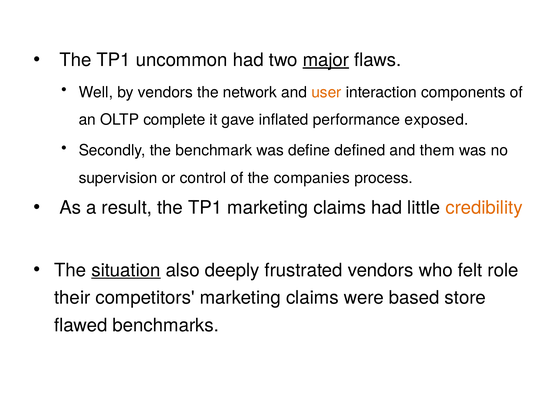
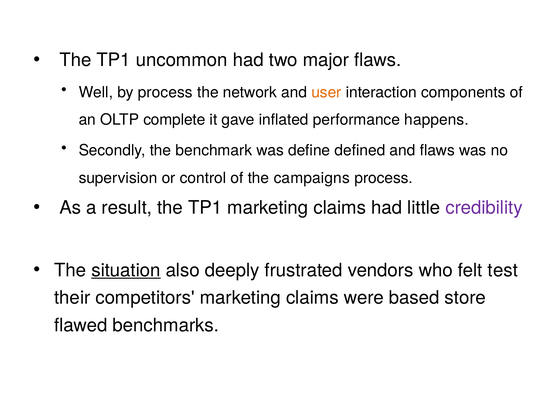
major underline: present -> none
by vendors: vendors -> process
exposed: exposed -> happens
and them: them -> flaws
companies: companies -> campaigns
credibility colour: orange -> purple
role: role -> test
